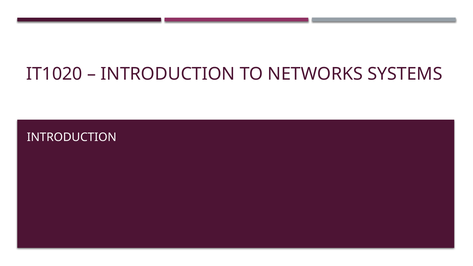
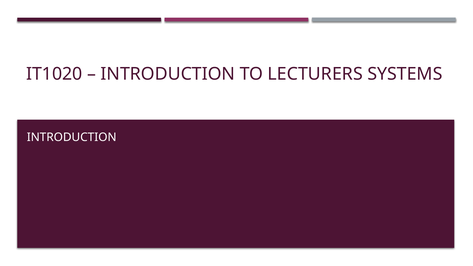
NETWORKS: NETWORKS -> LECTURERS
